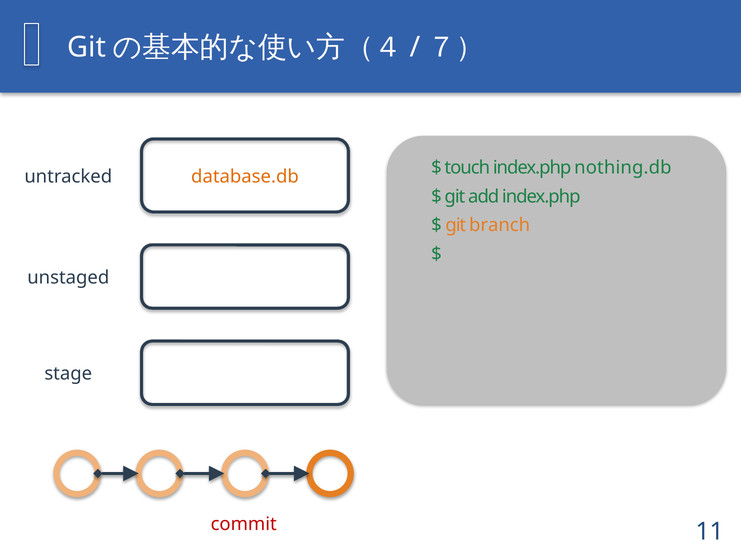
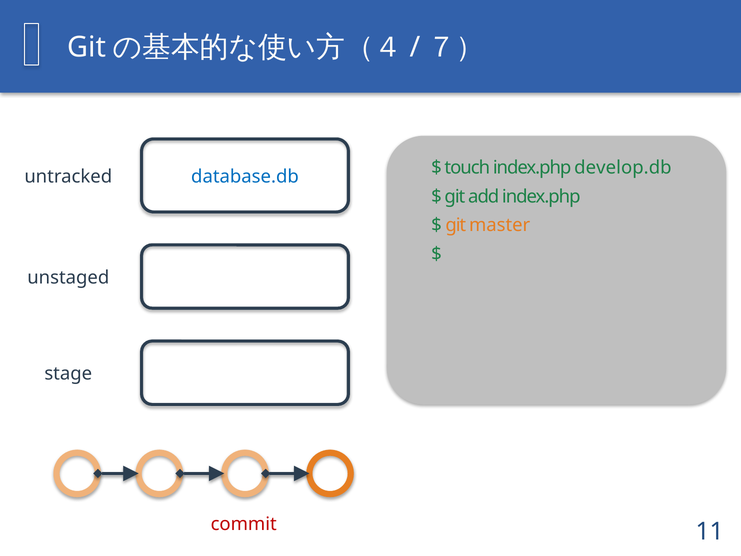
database.db colour: orange -> blue
nothing.db: nothing.db -> develop.db
branch: branch -> master
